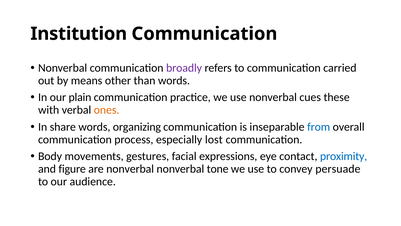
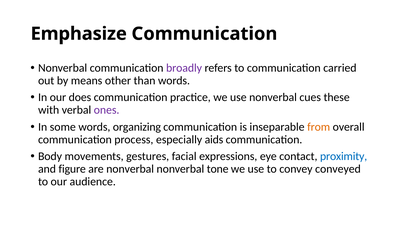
Institution: Institution -> Emphasize
plain: plain -> does
ones colour: orange -> purple
share: share -> some
from colour: blue -> orange
lost: lost -> aids
persuade: persuade -> conveyed
